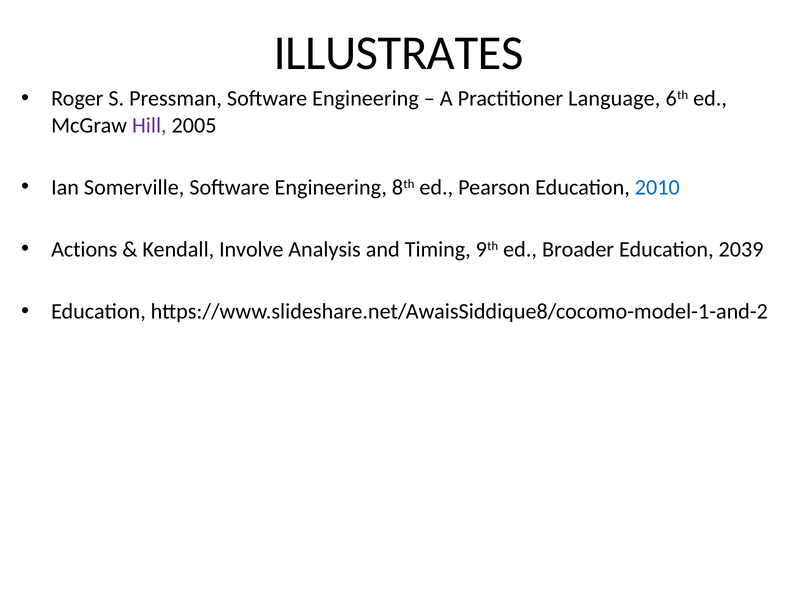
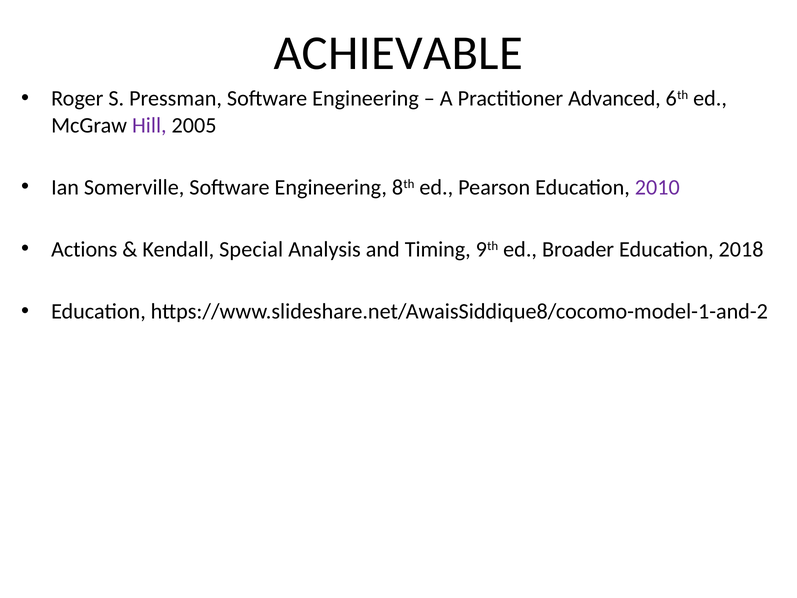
ILLUSTRATES: ILLUSTRATES -> ACHIEVABLE
Language: Language -> Advanced
2010 colour: blue -> purple
Involve: Involve -> Special
2039: 2039 -> 2018
